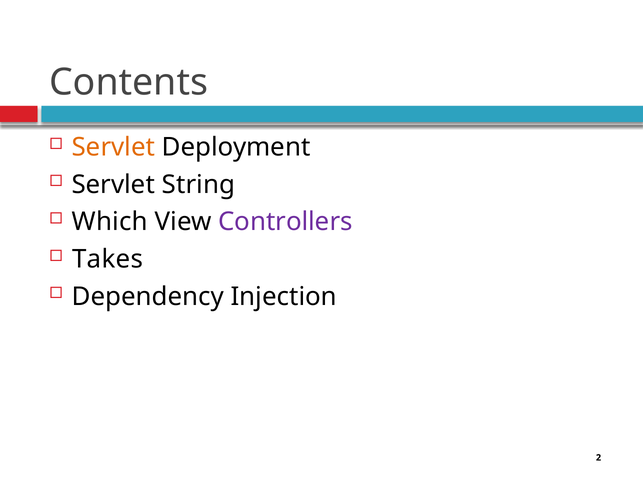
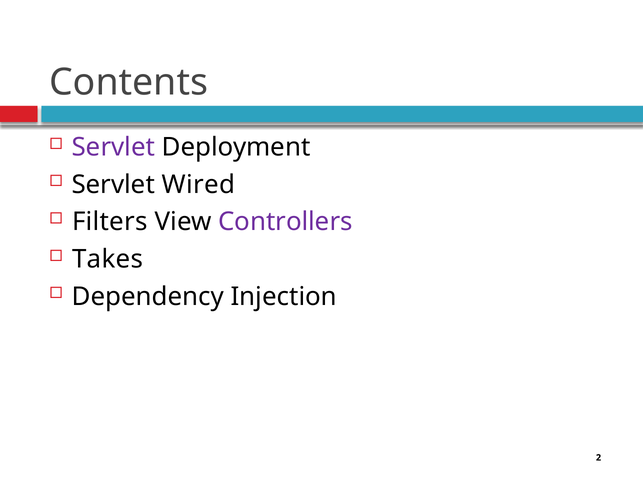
Servlet at (113, 147) colour: orange -> purple
String: String -> Wired
Which: Which -> Filters
